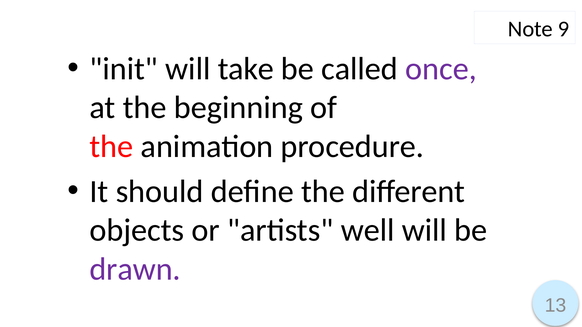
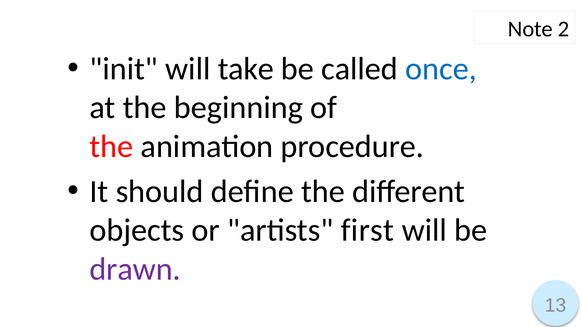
9: 9 -> 2
once colour: purple -> blue
well: well -> first
